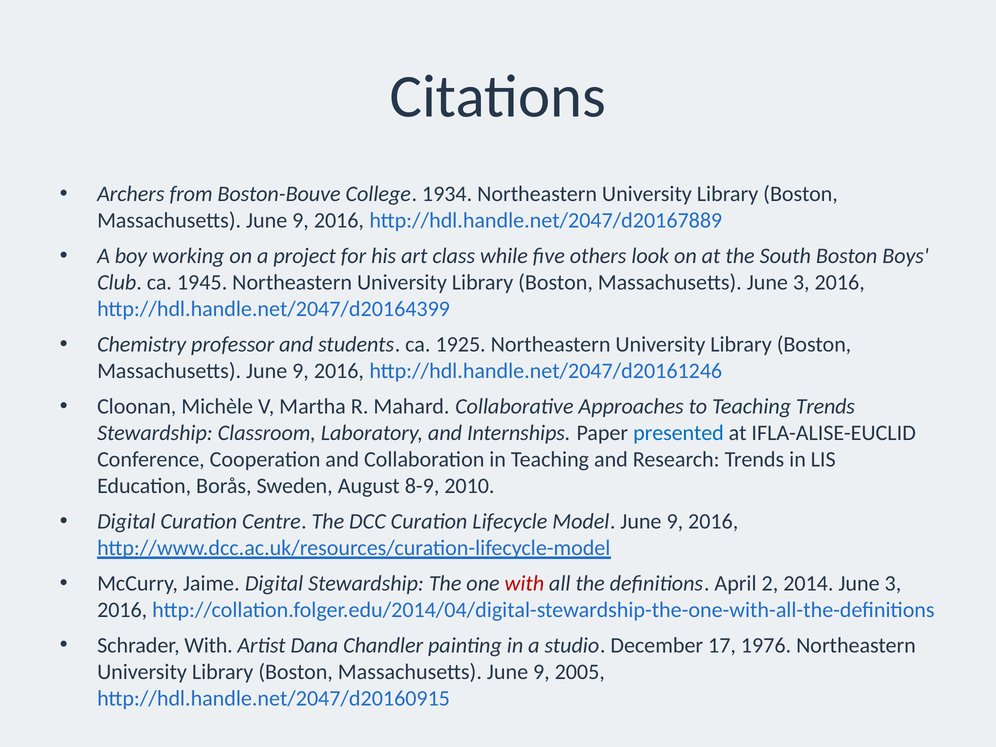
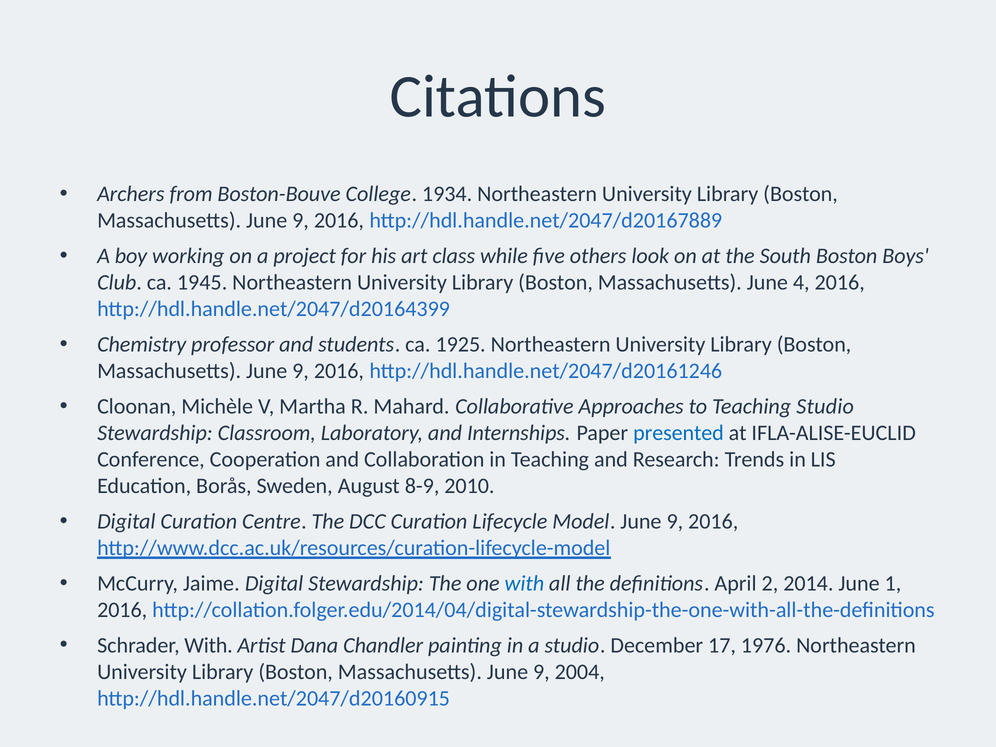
Massachusetts June 3: 3 -> 4
Teaching Trends: Trends -> Studio
with at (524, 584) colour: red -> blue
2014 June 3: 3 -> 1
2005: 2005 -> 2004
